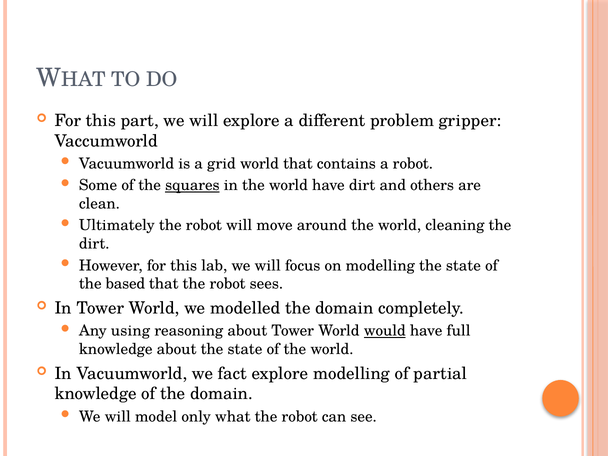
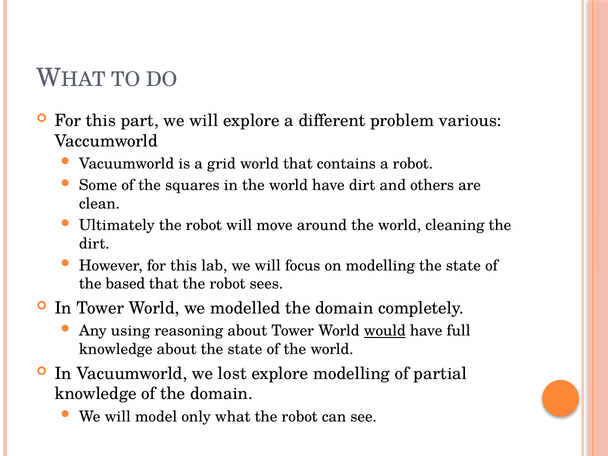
gripper: gripper -> various
squares underline: present -> none
fact: fact -> lost
